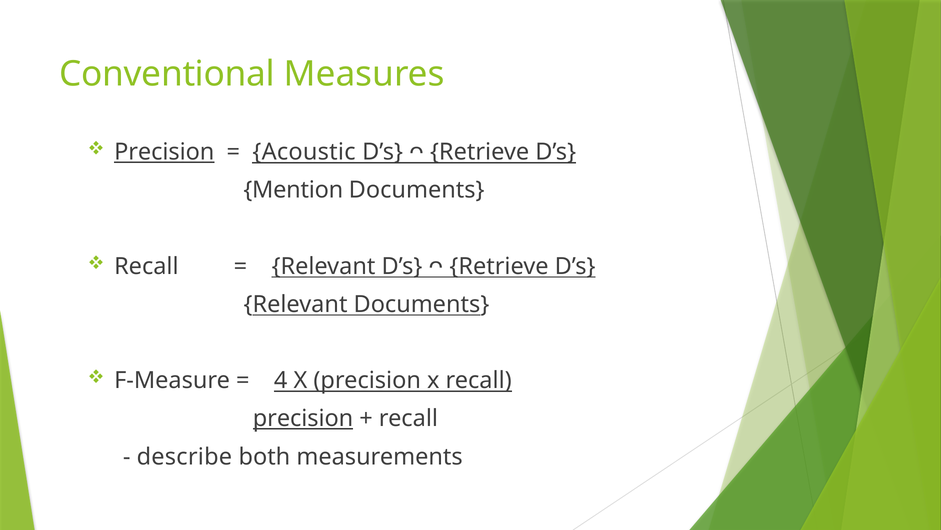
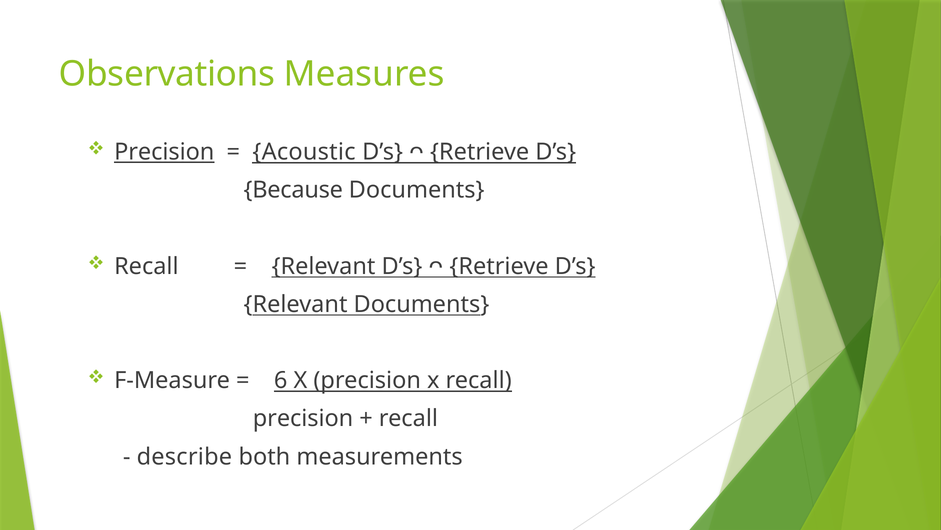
Conventional: Conventional -> Observations
Mention: Mention -> Because
4: 4 -> 6
precision at (303, 418) underline: present -> none
